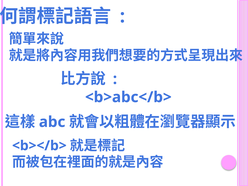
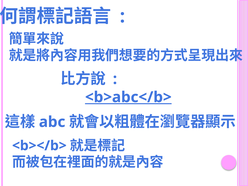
<b>abc</b> underline: none -> present
